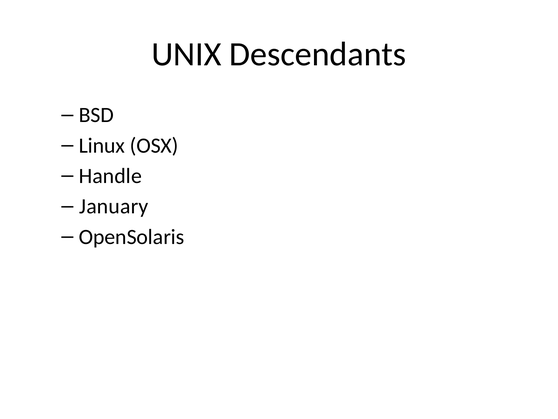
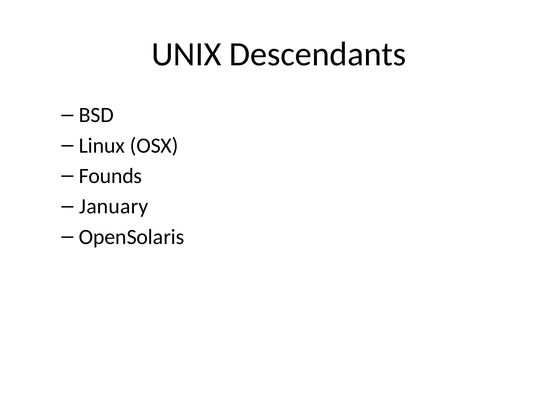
Handle: Handle -> Founds
